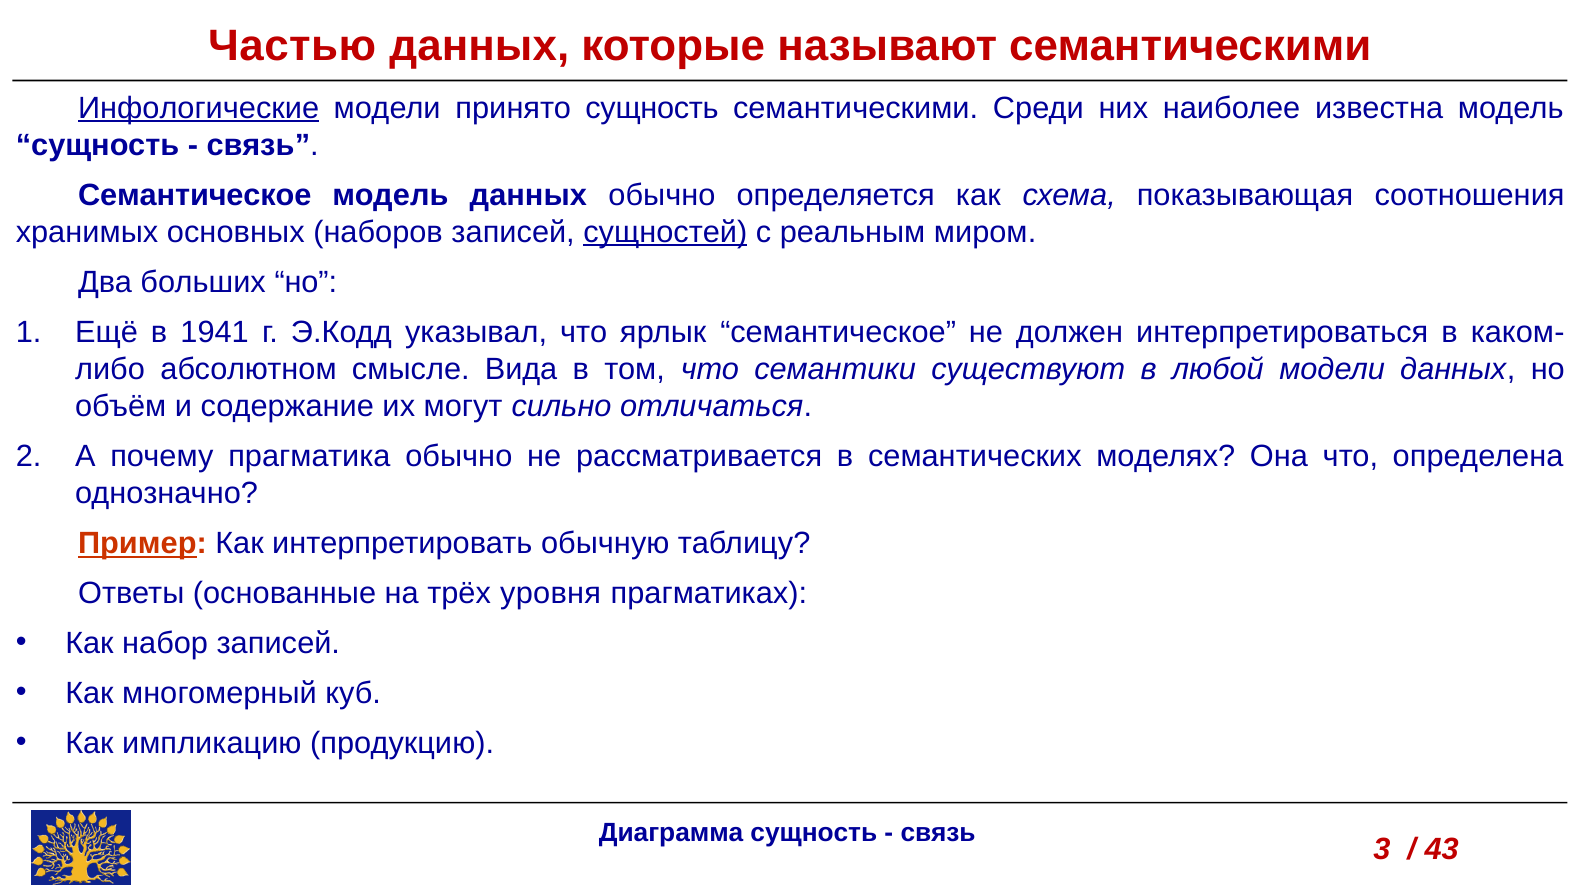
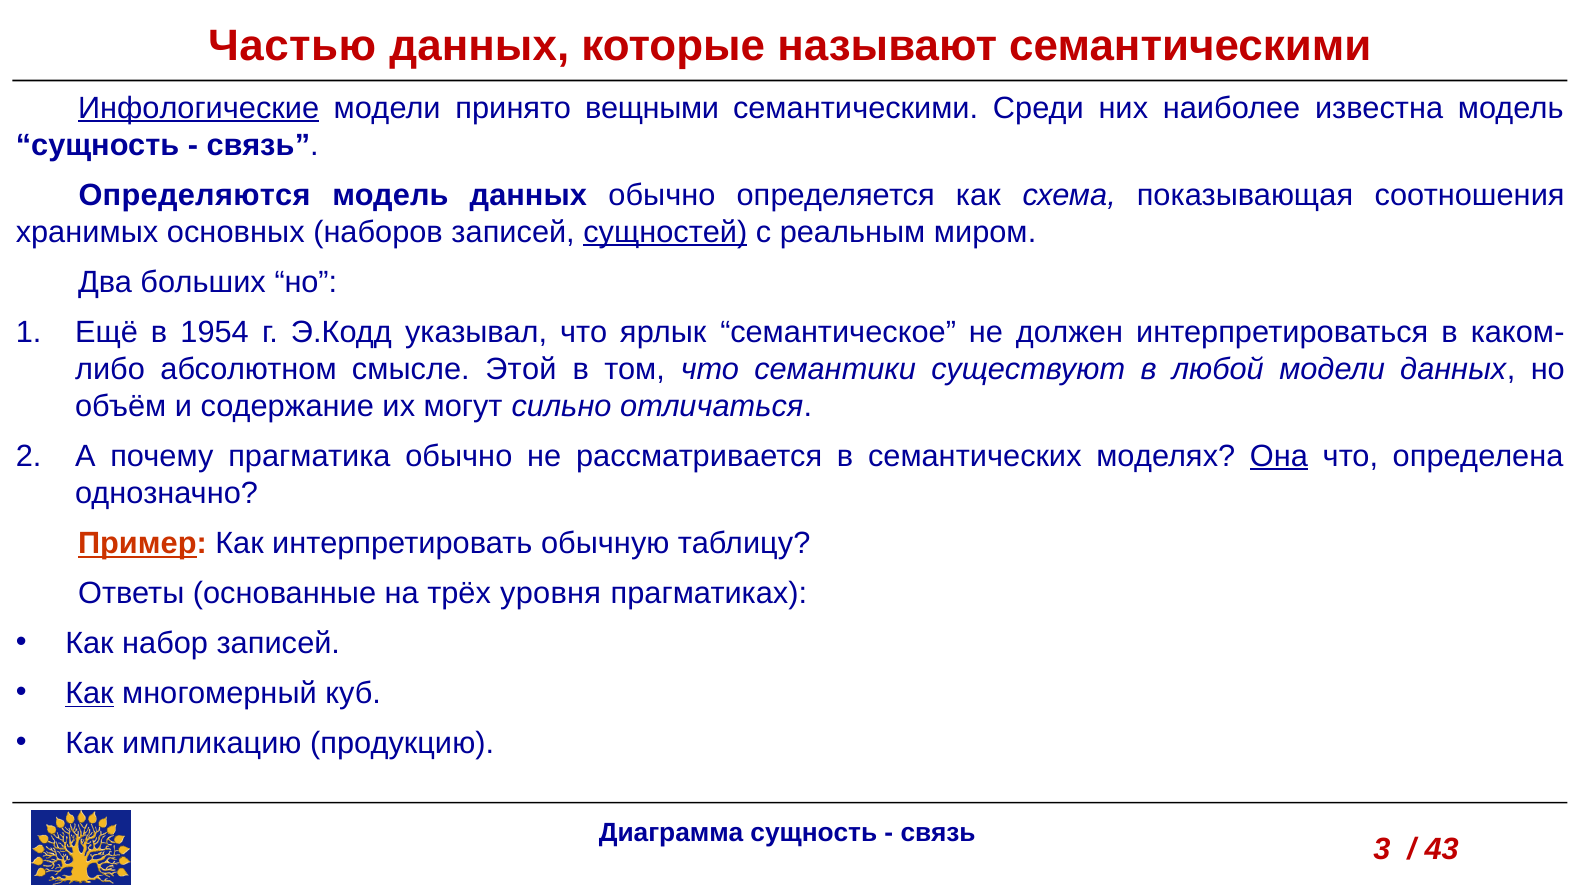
принято сущность: сущность -> вещными
Семантическое at (195, 195): Семантическое -> Определяются
1941: 1941 -> 1954
Вида: Вида -> Этой
Она underline: none -> present
Как at (89, 693) underline: none -> present
